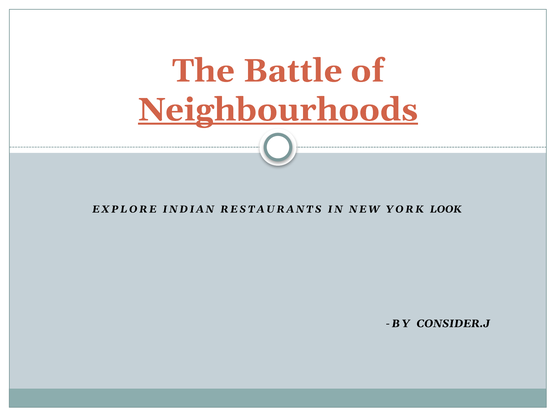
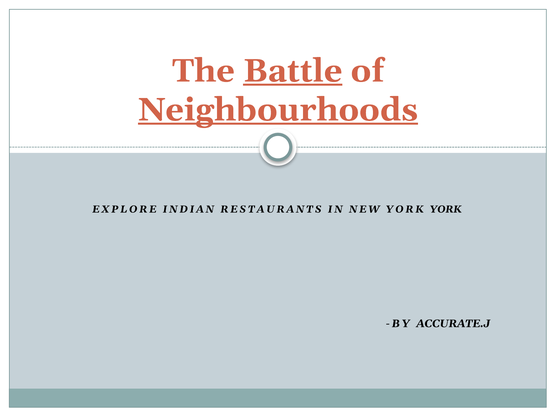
Battle underline: none -> present
YORK LOOK: LOOK -> YORK
CONSIDER.J: CONSIDER.J -> ACCURATE.J
